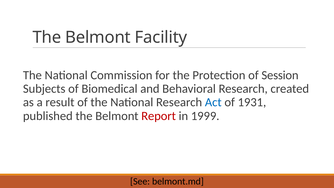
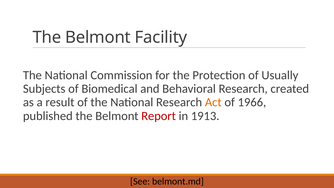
Session: Session -> Usually
Act colour: blue -> orange
1931: 1931 -> 1966
1999: 1999 -> 1913
